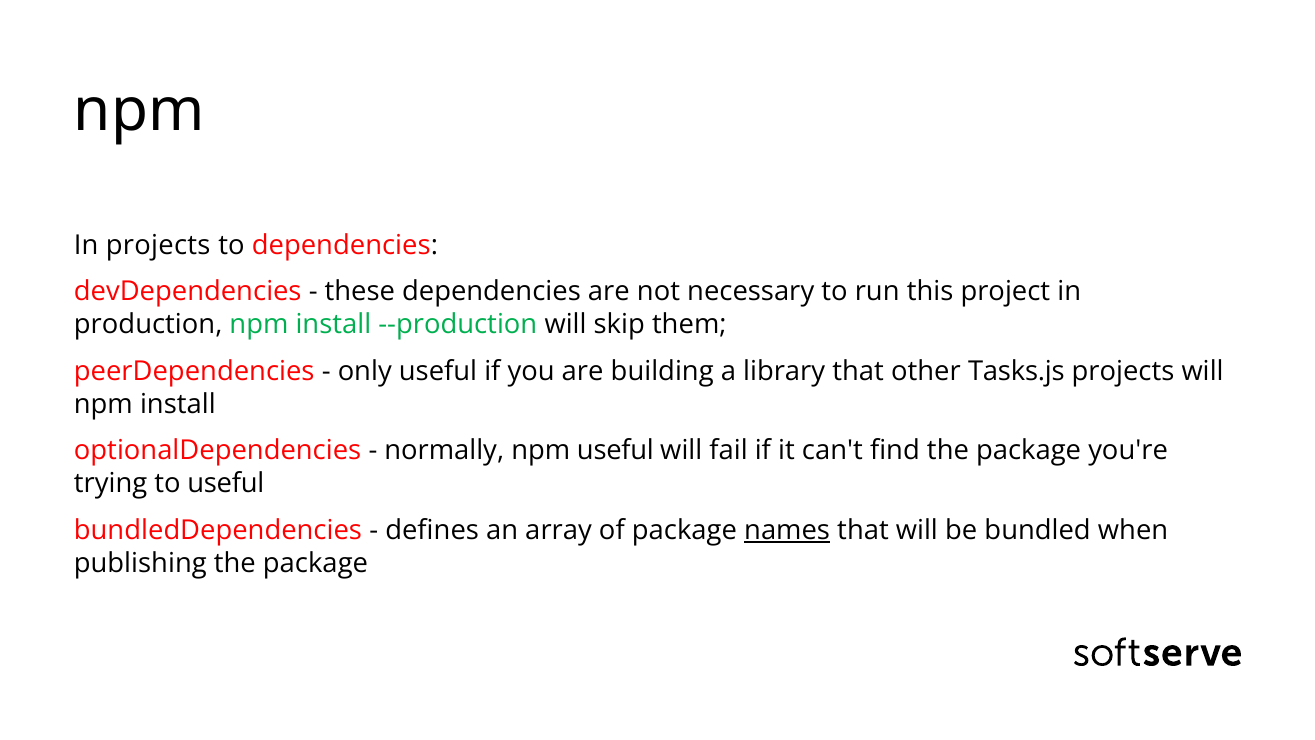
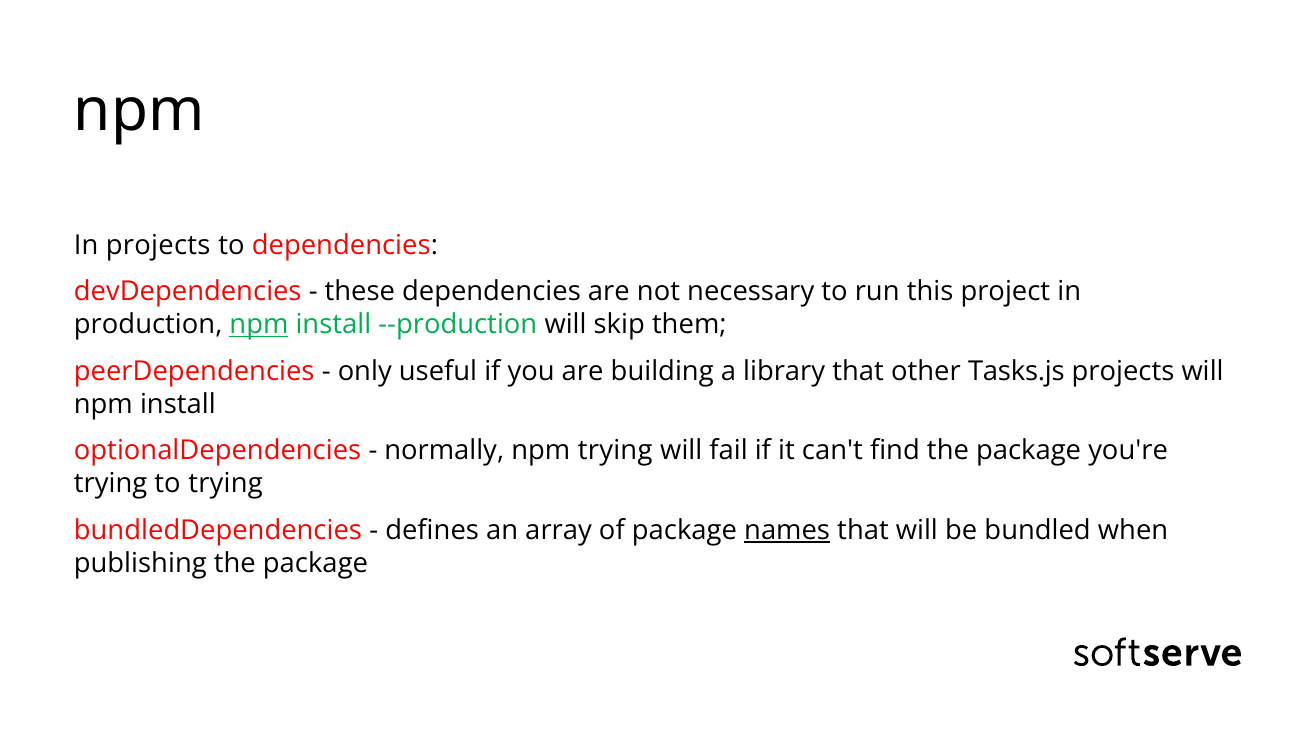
npm at (259, 325) underline: none -> present
npm useful: useful -> trying
to useful: useful -> trying
